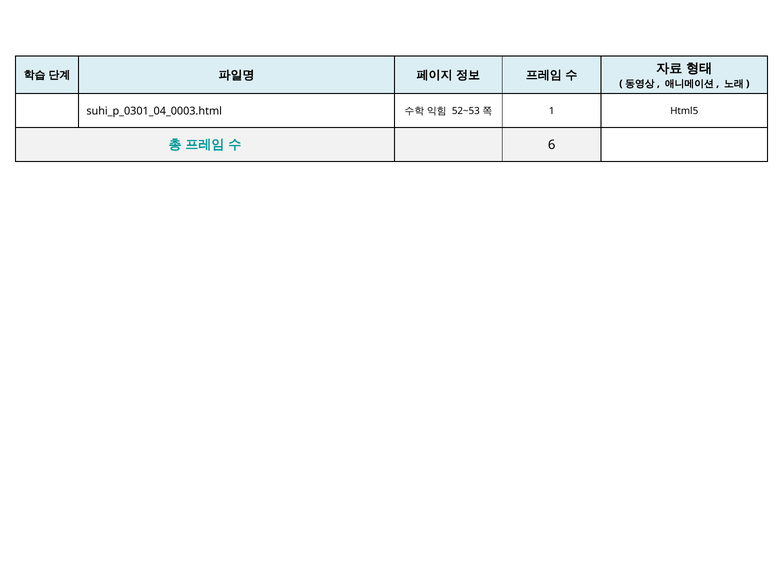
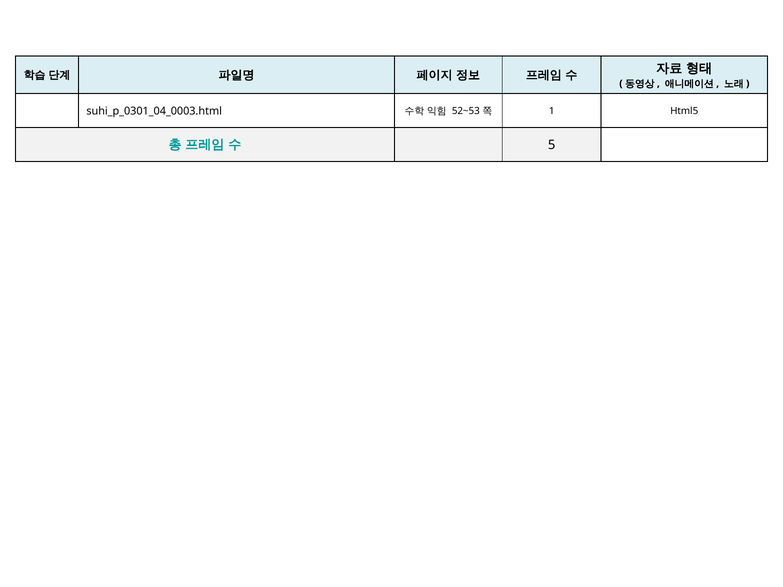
6: 6 -> 5
